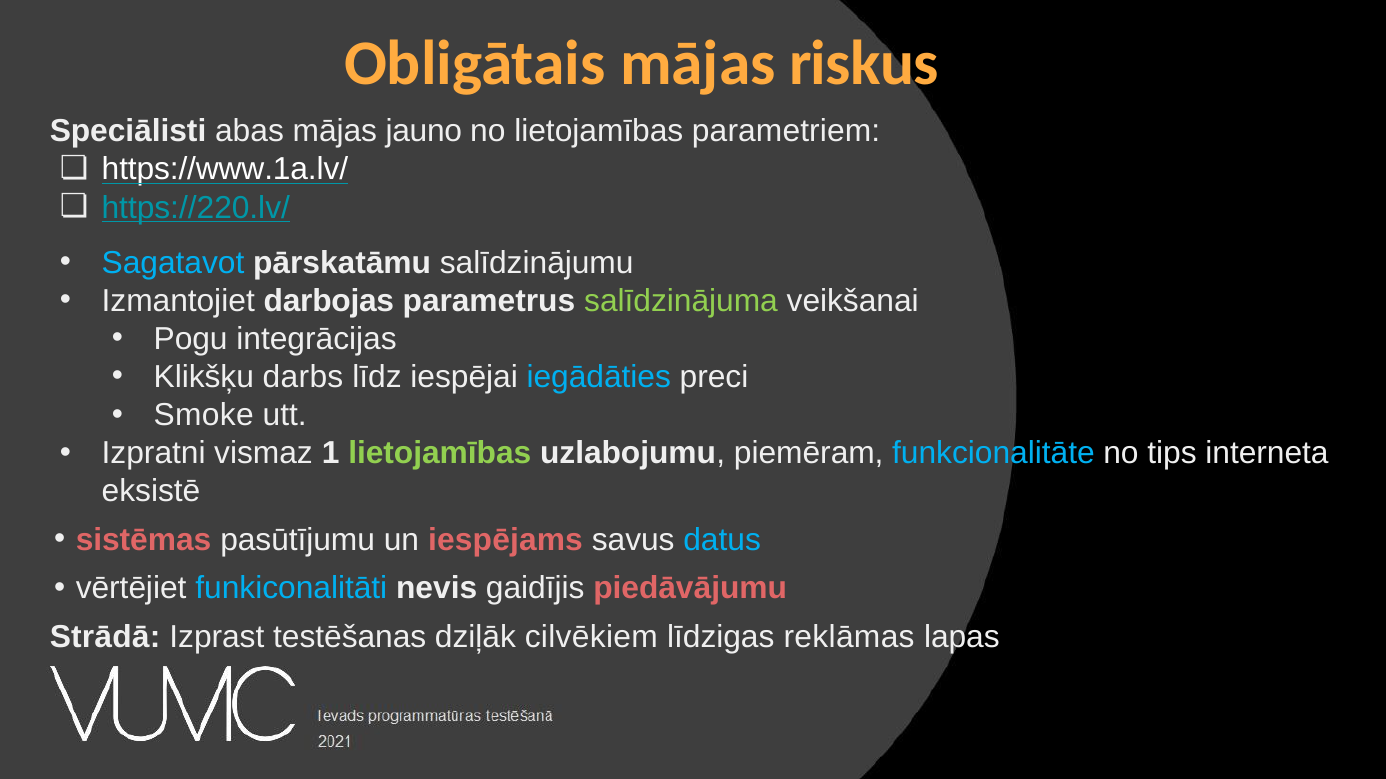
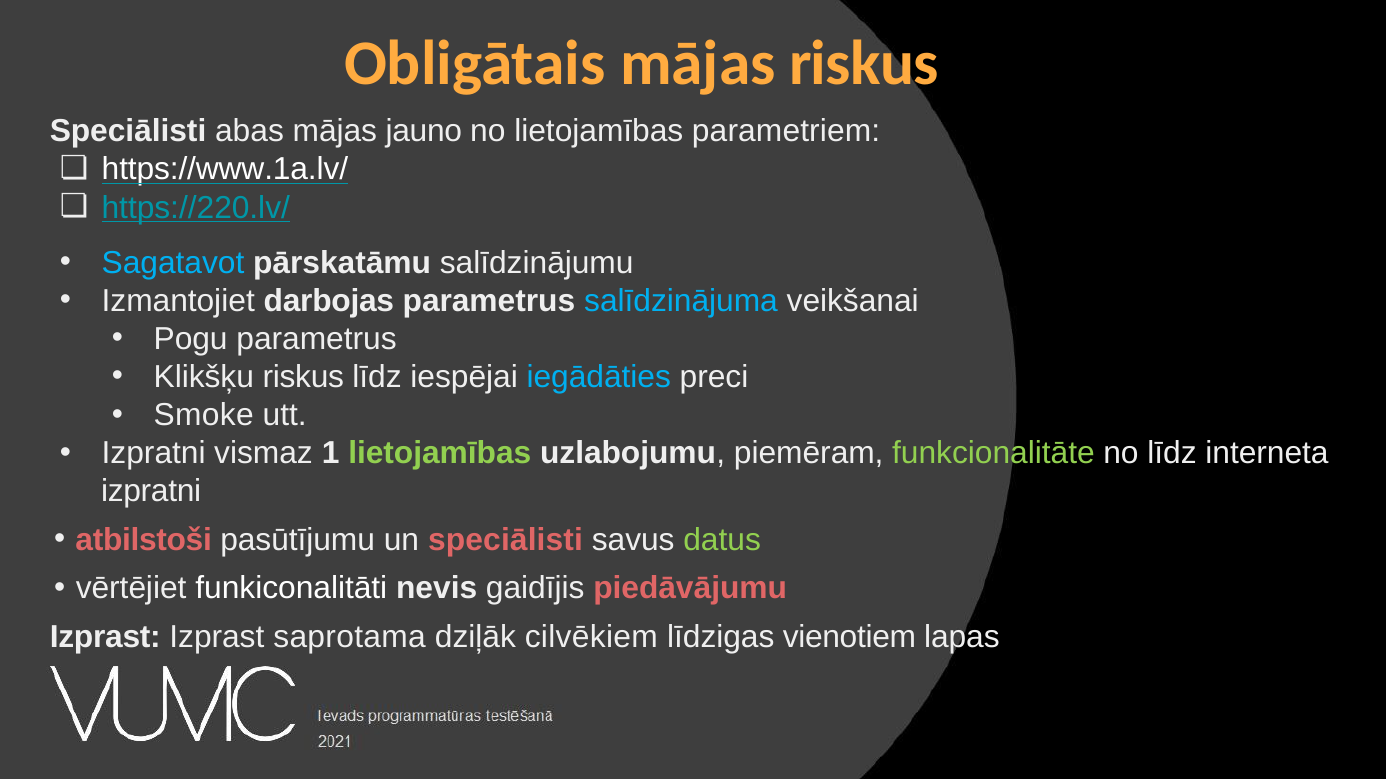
salīdzinājuma colour: light green -> light blue
Pogu integrācijas: integrācijas -> parametrus
Klikšķu darbs: darbs -> riskus
funkcionalitāte colour: light blue -> light green
no tips: tips -> līdz
eksistē at (151, 492): eksistē -> izpratni
sistēmas: sistēmas -> atbilstoši
un iespējams: iespējams -> speciālisti
datus colour: light blue -> light green
funkiconalitāti colour: light blue -> white
Strādā at (105, 637): Strādā -> Izprast
testēšanas: testēšanas -> saprotama
reklāmas: reklāmas -> vienotiem
